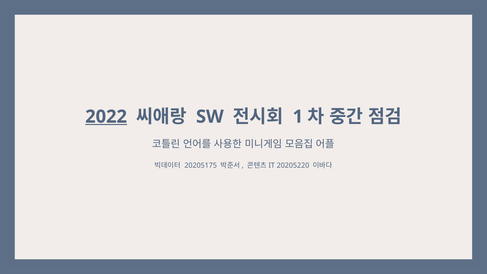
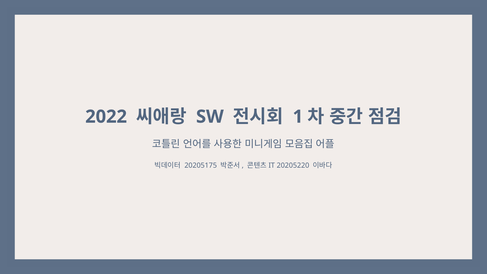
2022 underline: present -> none
